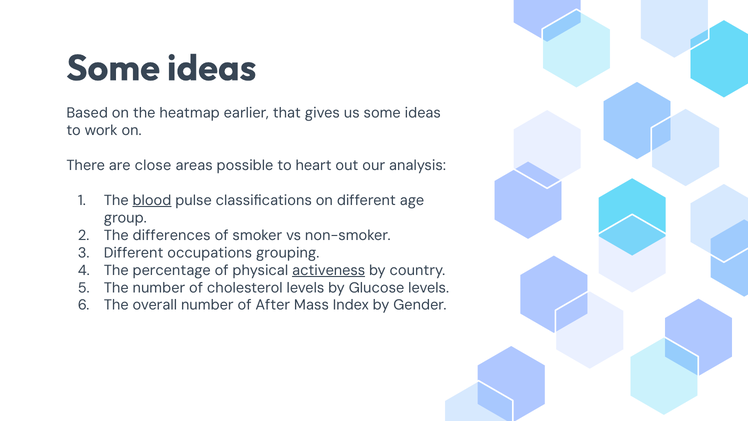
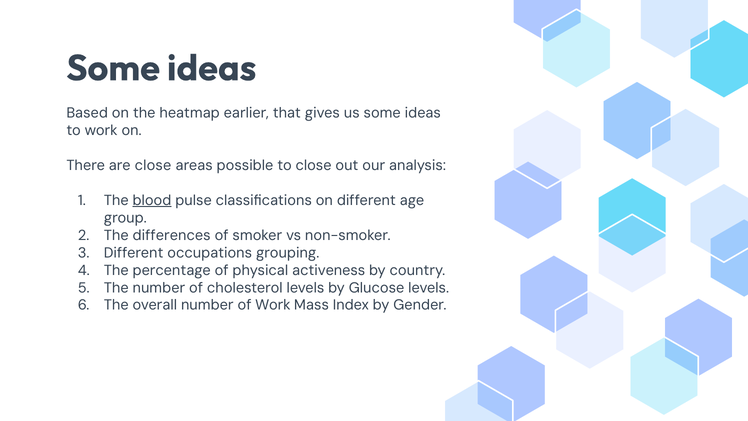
to heart: heart -> close
activeness underline: present -> none
of After: After -> Work
